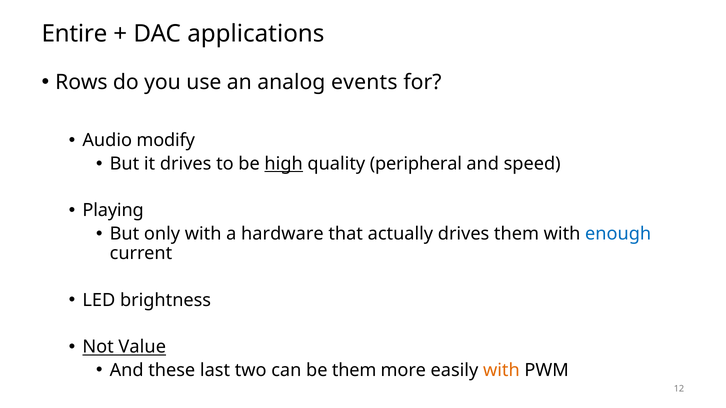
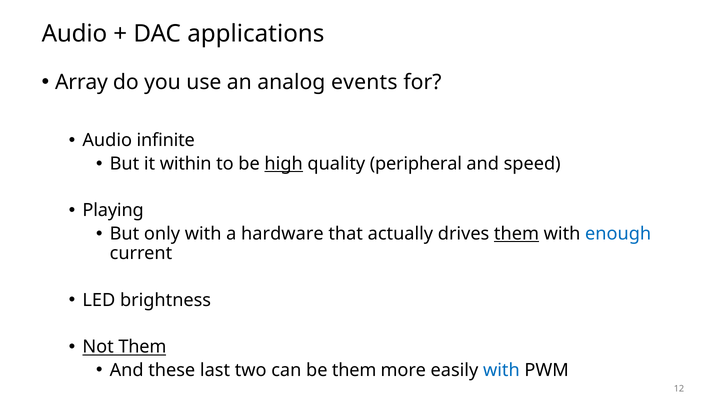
Entire at (74, 34): Entire -> Audio
Rows: Rows -> Array
modify: modify -> infinite
it drives: drives -> within
them at (516, 234) underline: none -> present
Not Value: Value -> Them
with at (501, 370) colour: orange -> blue
